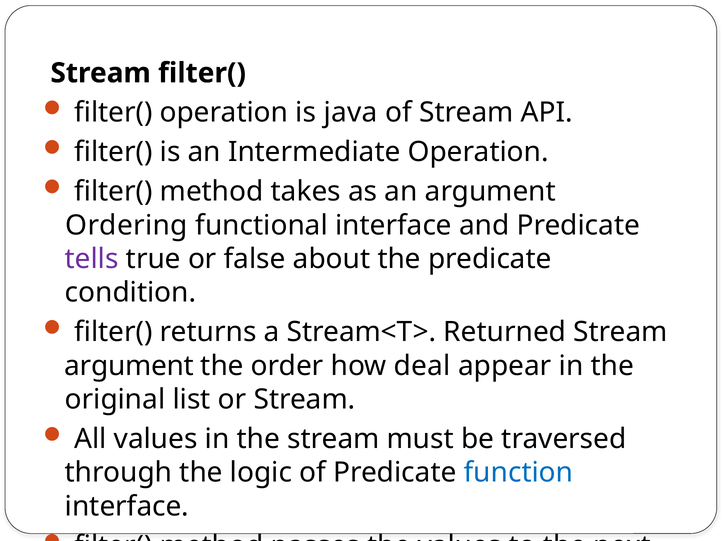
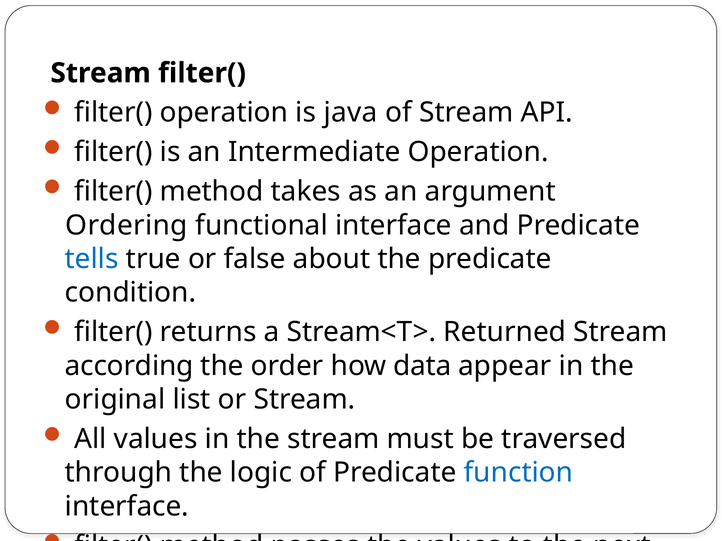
tells colour: purple -> blue
argument at (129, 366): argument -> according
deal: deal -> data
